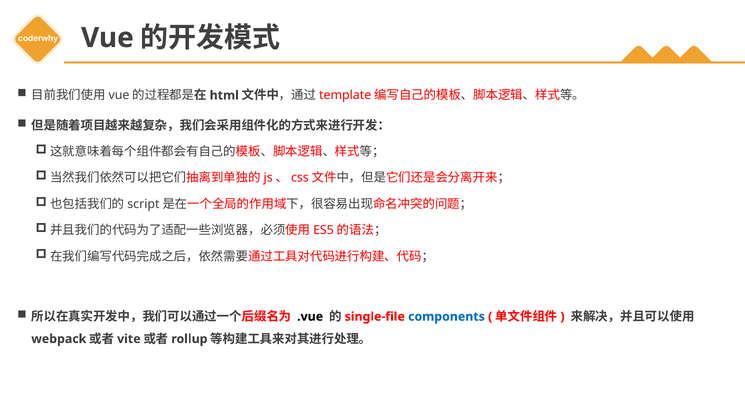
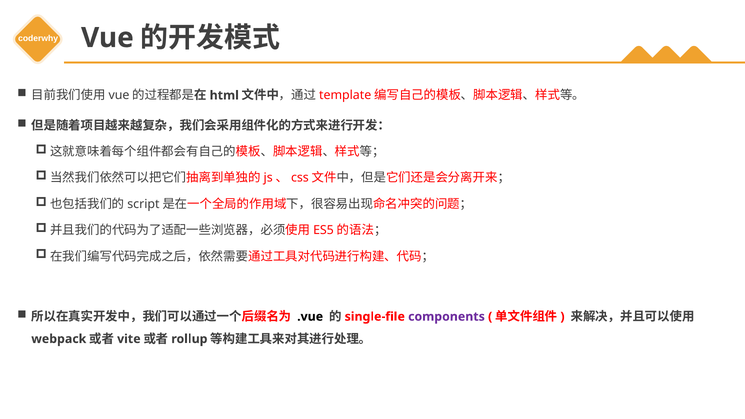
components colour: blue -> purple
